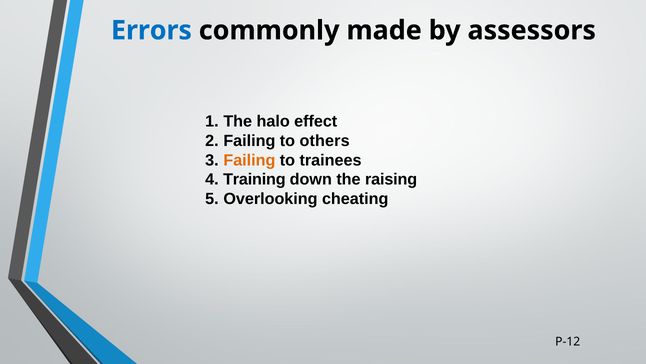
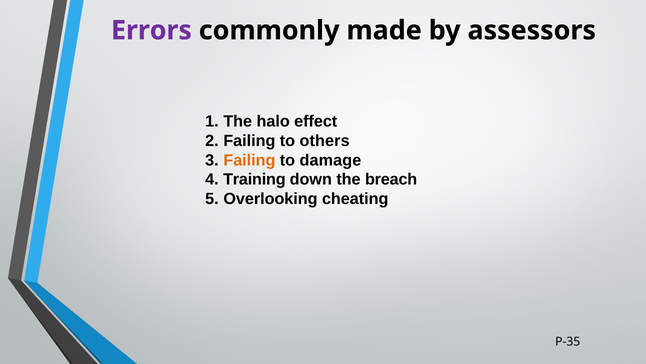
Errors colour: blue -> purple
trainees: trainees -> damage
raising: raising -> breach
P-12: P-12 -> P-35
